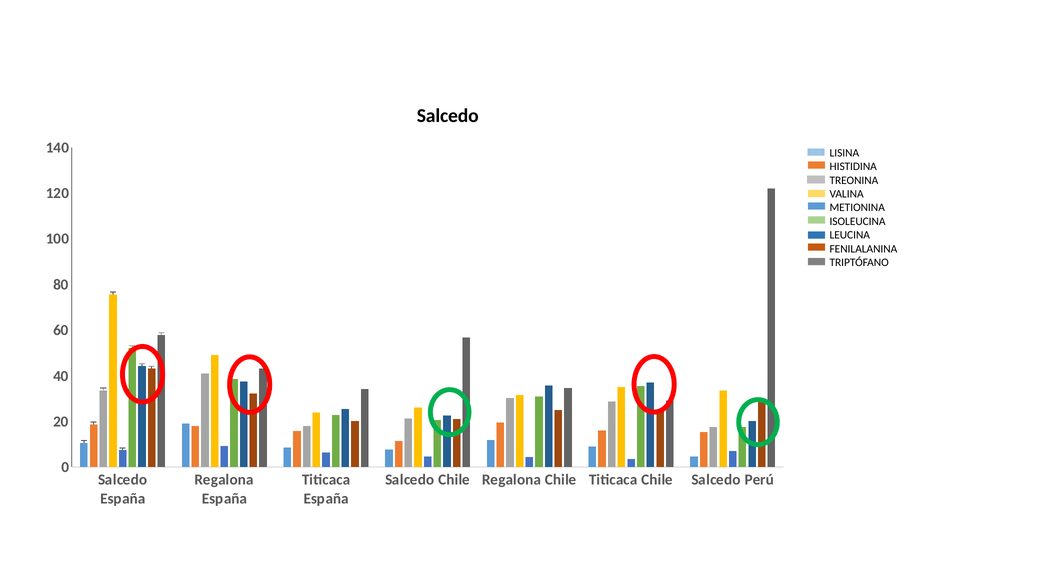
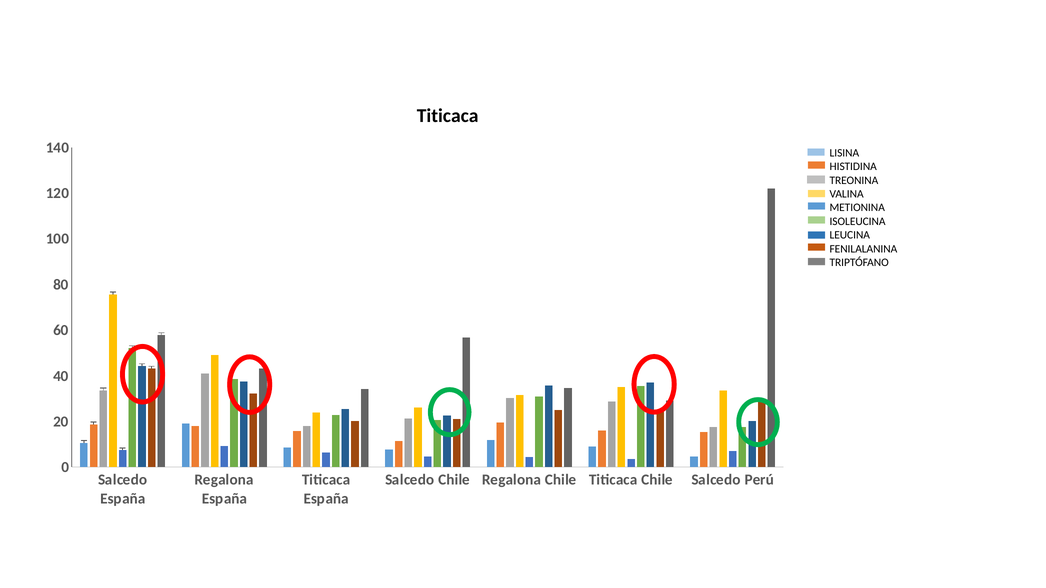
Salcedo at (448, 116): Salcedo -> Titicaca
